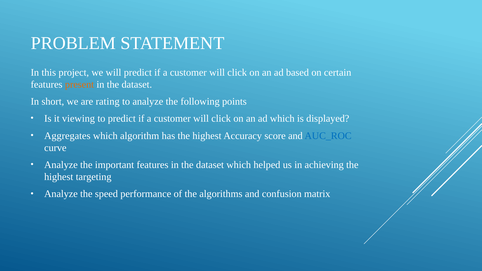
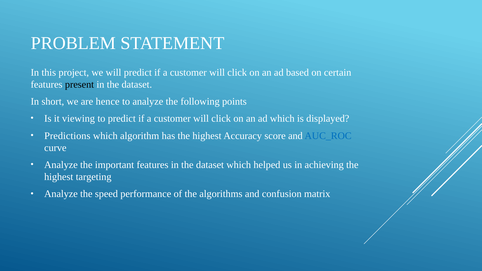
present colour: orange -> black
rating: rating -> hence
Aggregates: Aggregates -> Predictions
